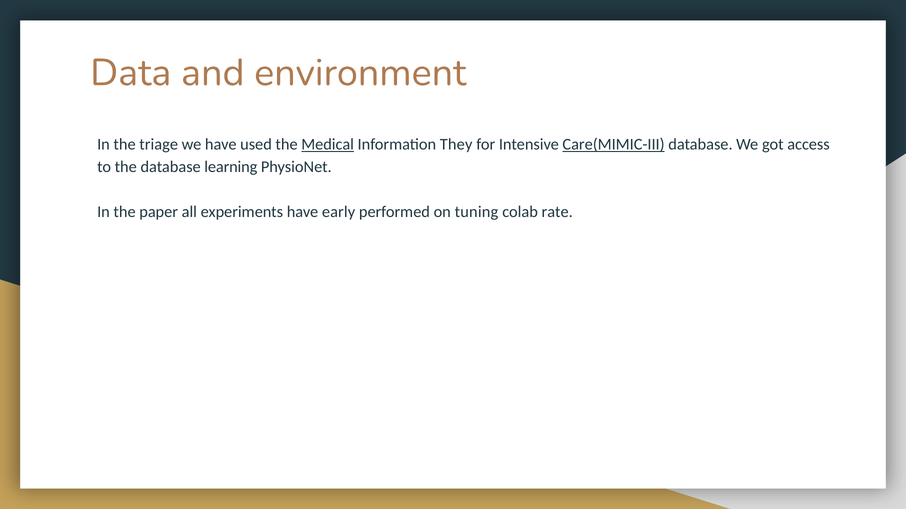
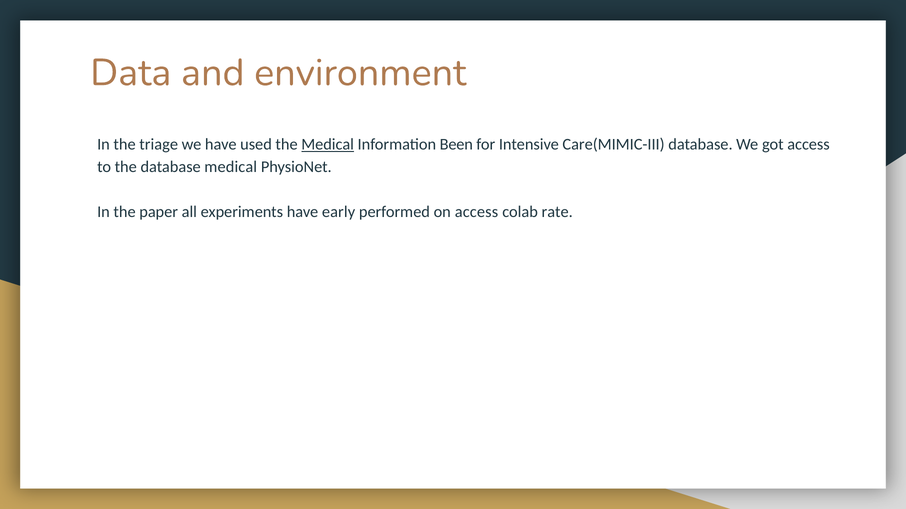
They: They -> Been
Care(MIMIC-III underline: present -> none
database learning: learning -> medical
on tuning: tuning -> access
